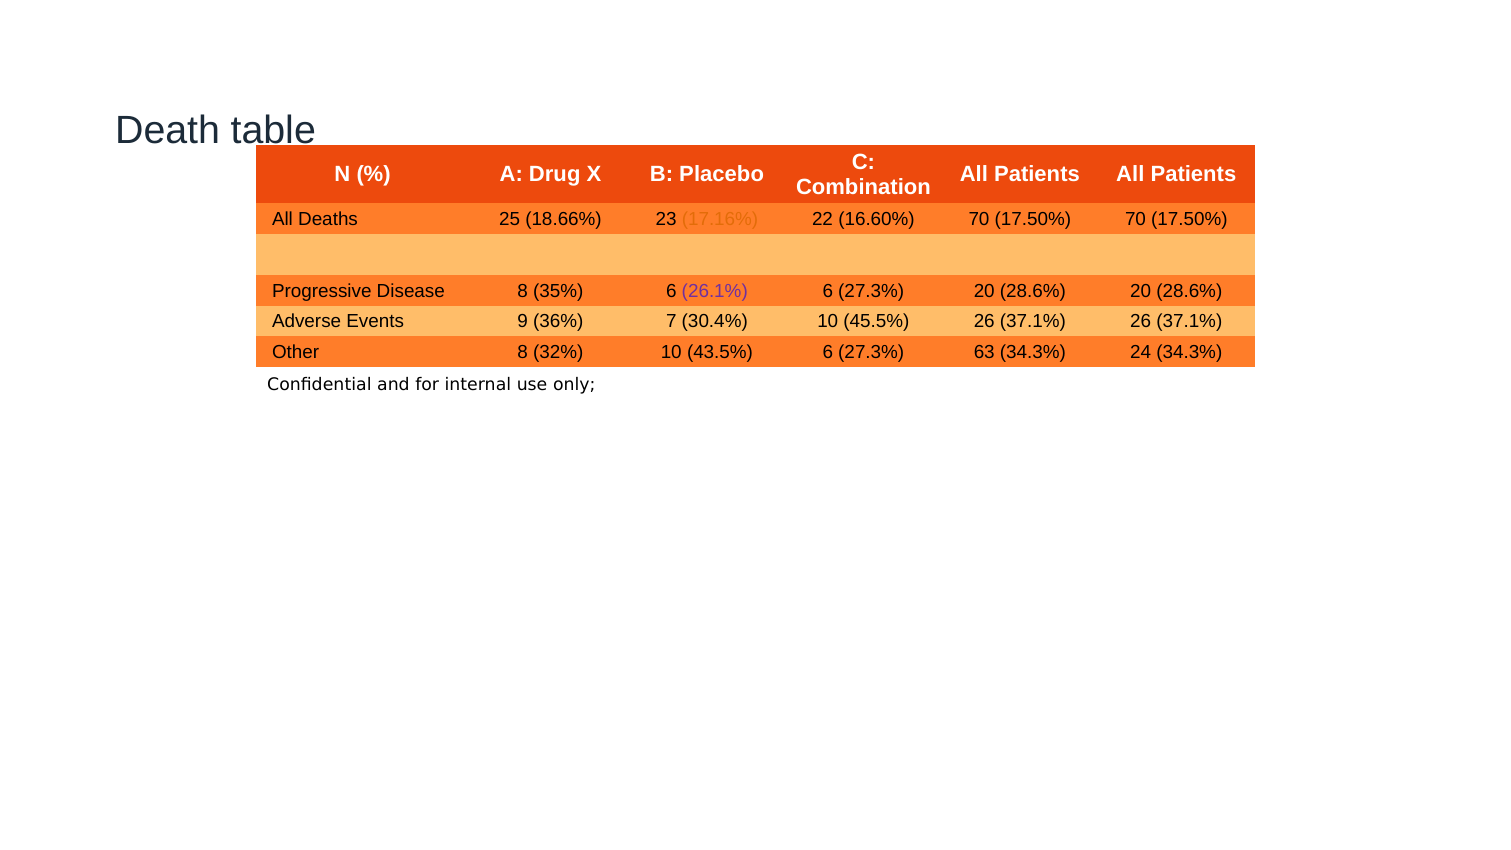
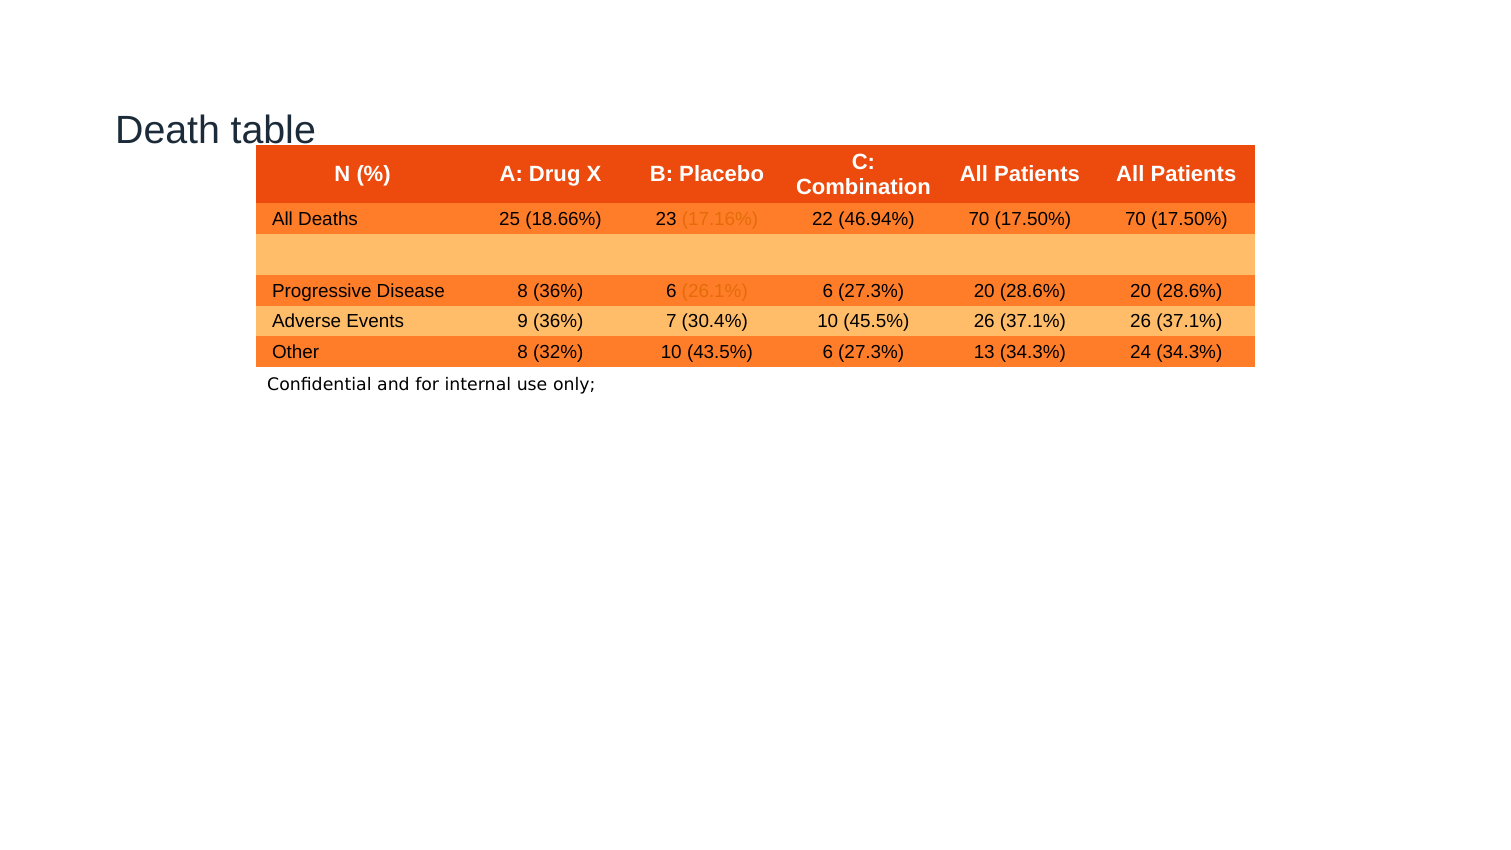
16.60%: 16.60% -> 46.94%
8 35%: 35% -> 36%
26.1% colour: purple -> orange
63: 63 -> 13
